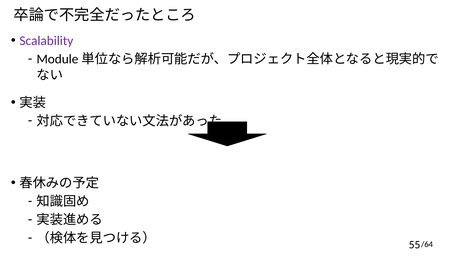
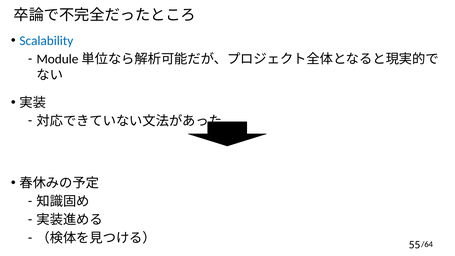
Scalability colour: purple -> blue
